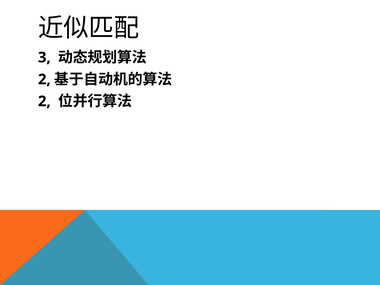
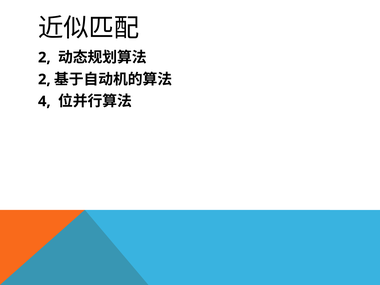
3 at (44, 58): 3 -> 2
2 at (44, 101): 2 -> 4
